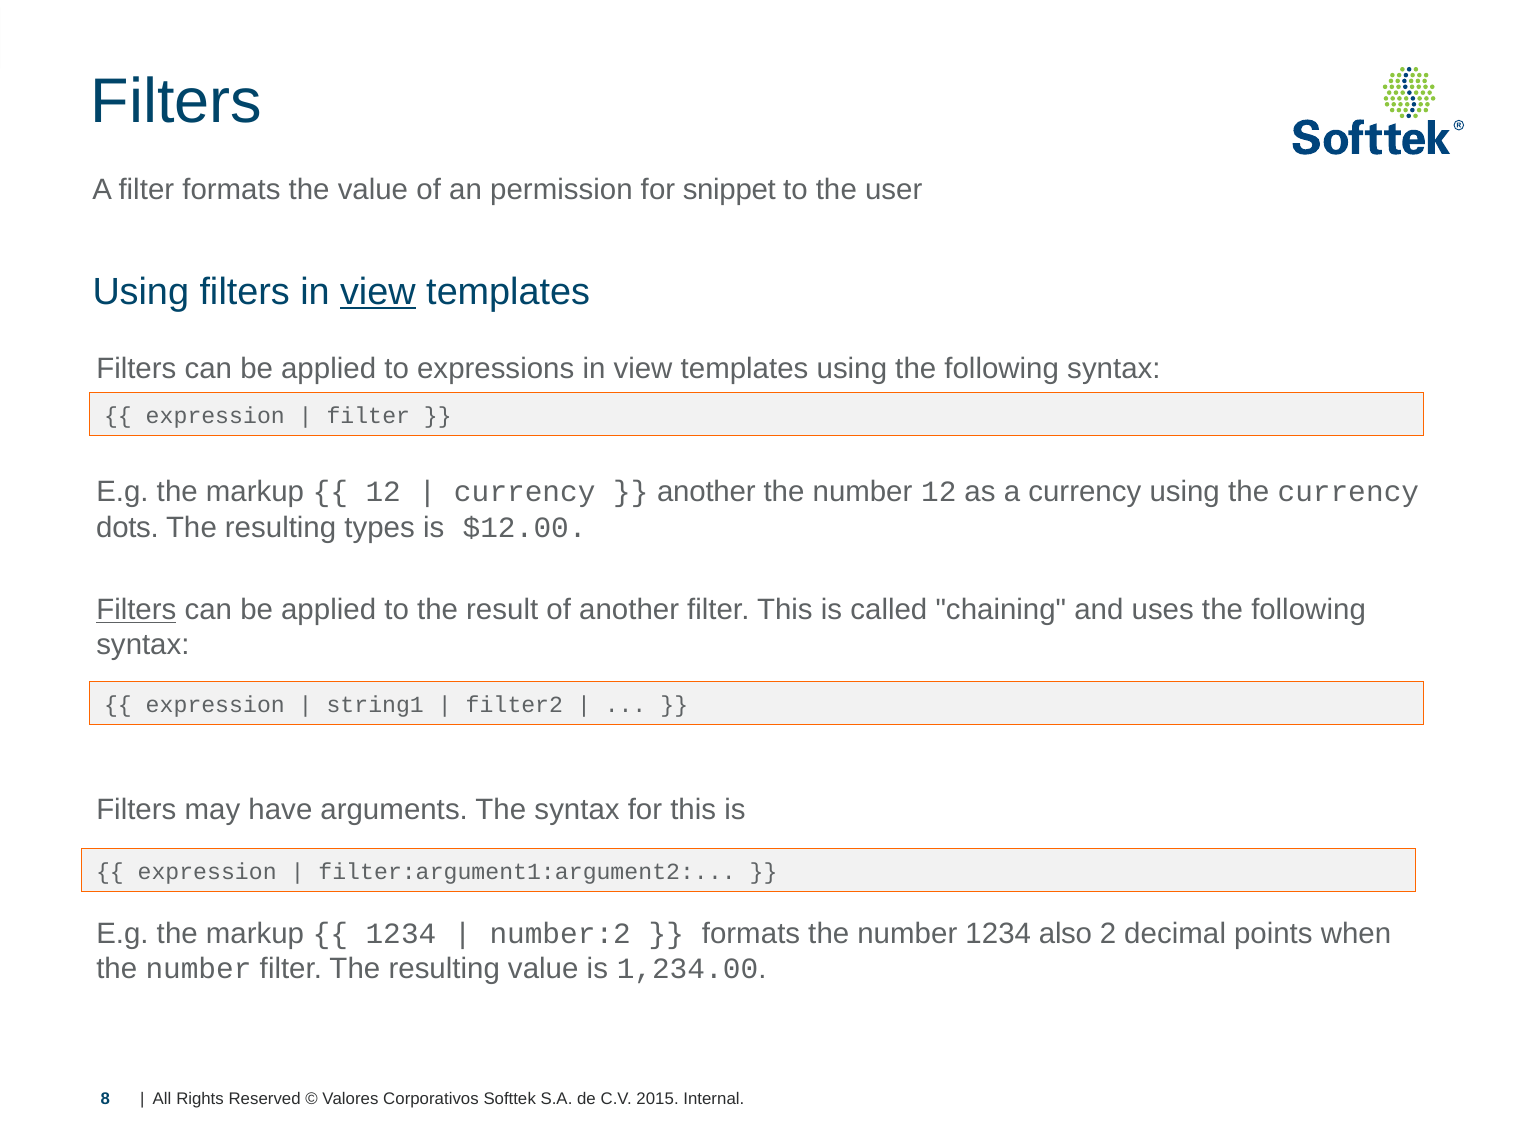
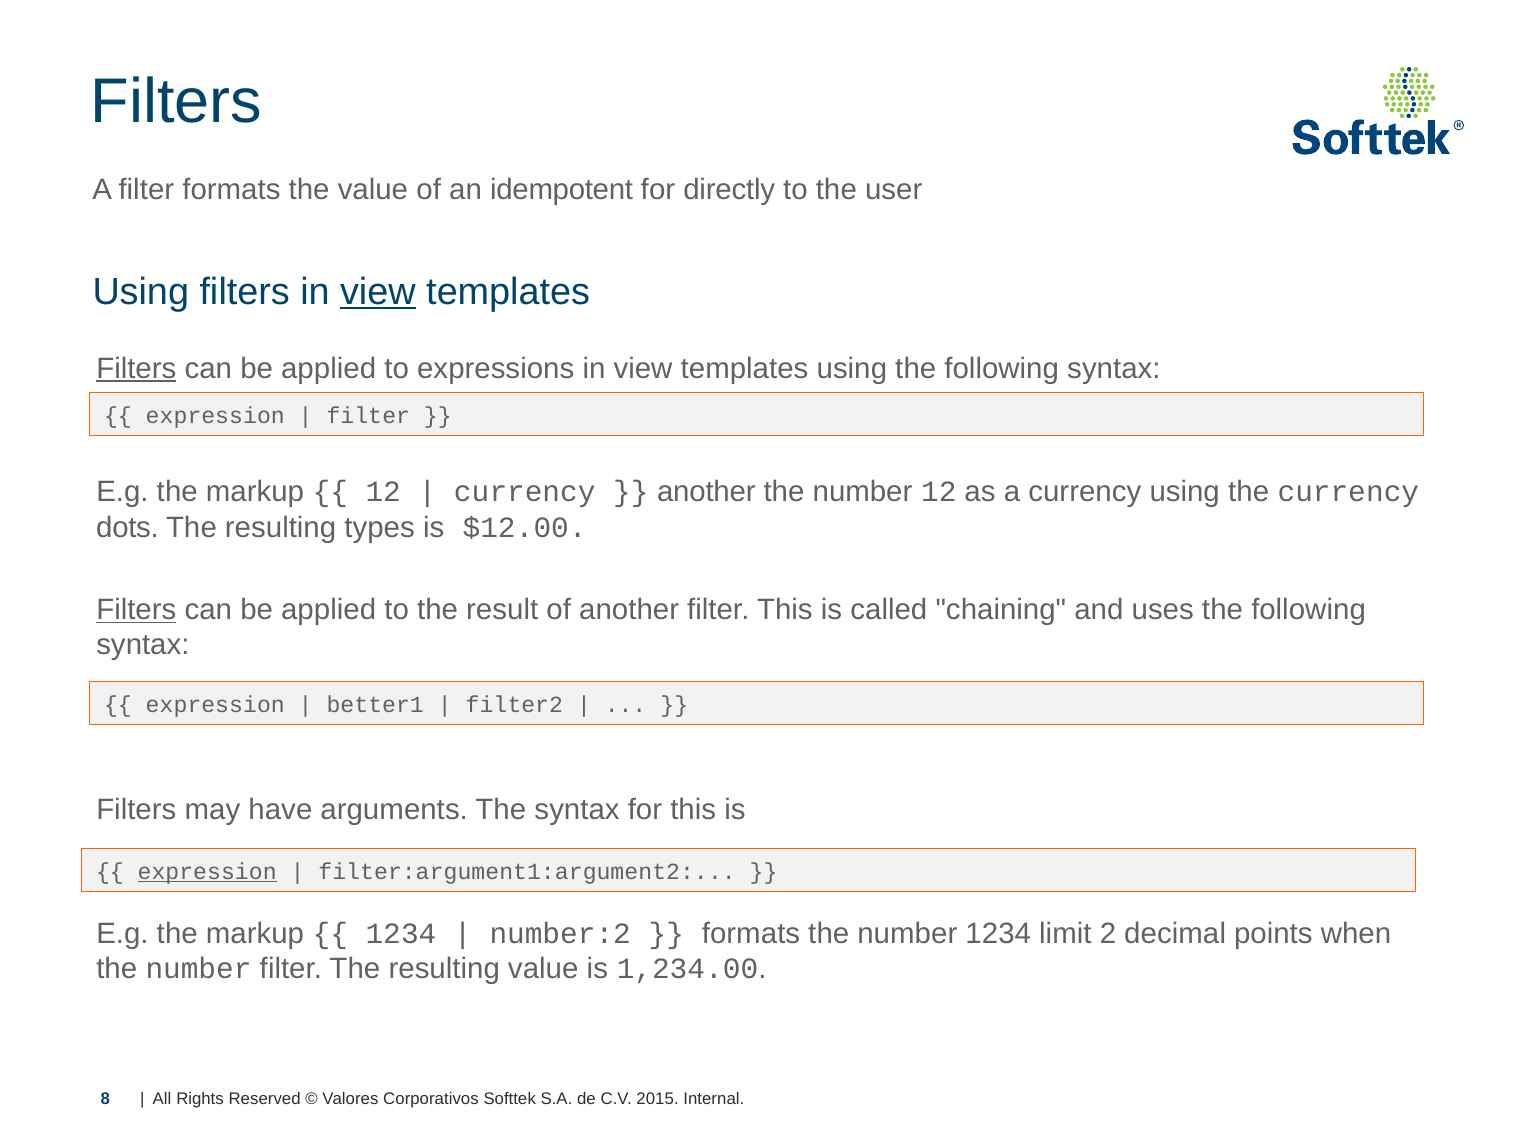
permission: permission -> idempotent
snippet: snippet -> directly
Filters at (136, 368) underline: none -> present
string1: string1 -> better1
expression at (207, 871) underline: none -> present
also: also -> limit
